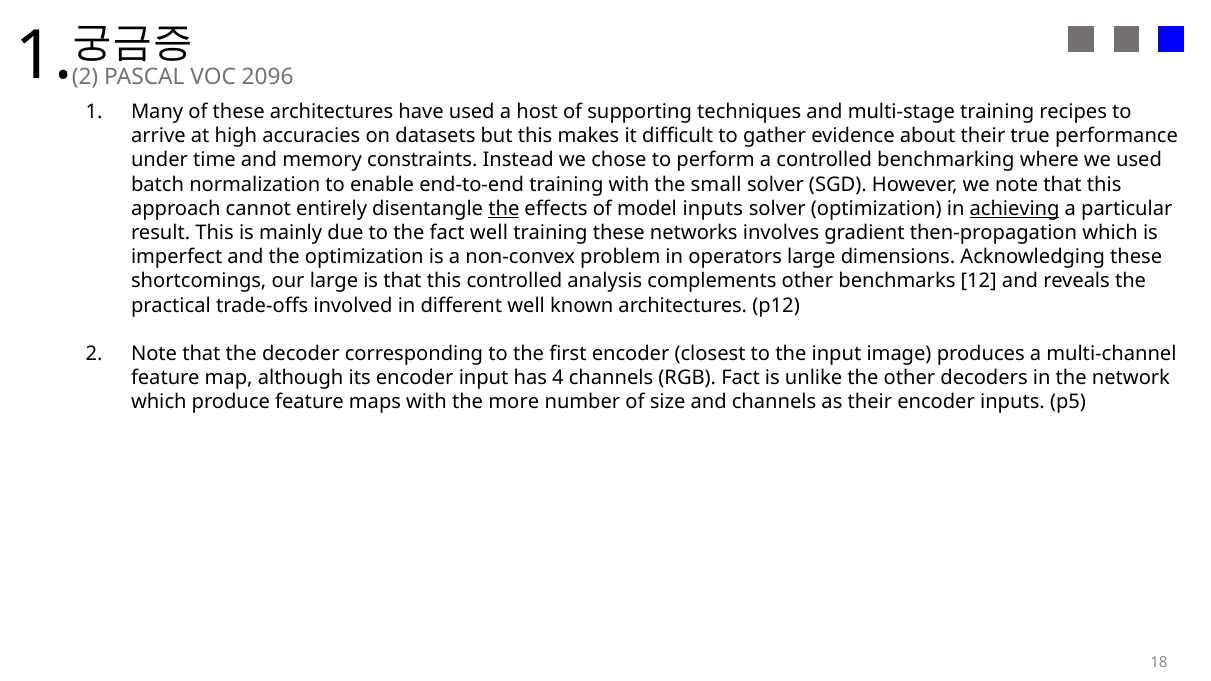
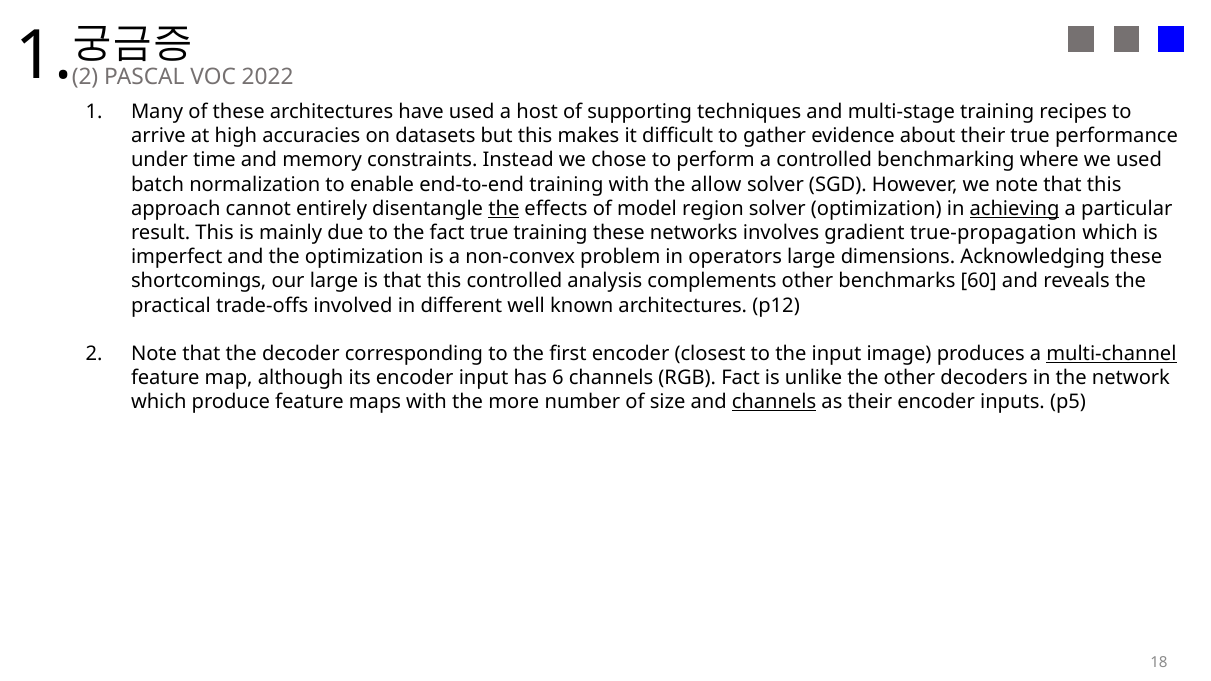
2096: 2096 -> 2022
small: small -> allow
model inputs: inputs -> region
fact well: well -> true
then-propagation: then-propagation -> true-propagation
12: 12 -> 60
multi-channel underline: none -> present
4: 4 -> 6
channels at (774, 402) underline: none -> present
